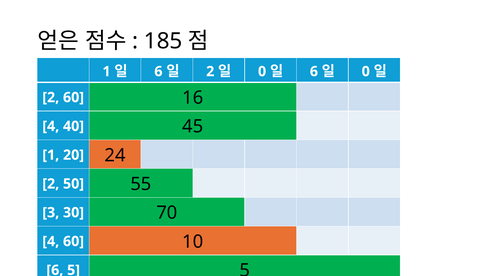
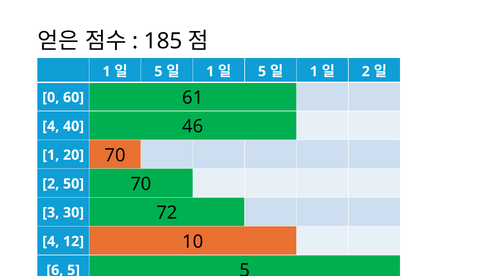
6 at (158, 72): 6 -> 5
2 at (210, 72): 2 -> 1
0 at (262, 72): 0 -> 5
6 at (314, 72): 6 -> 1
0 at (366, 72): 0 -> 2
2 at (51, 98): 2 -> 0
16: 16 -> 61
45: 45 -> 46
20 24: 24 -> 70
50 55: 55 -> 70
70: 70 -> 72
4 60: 60 -> 12
